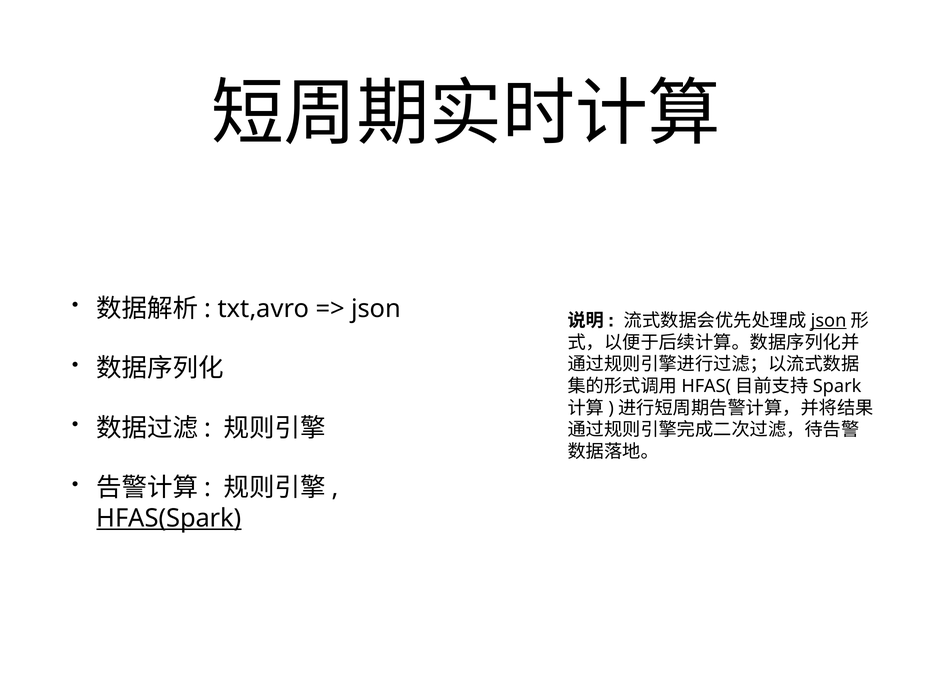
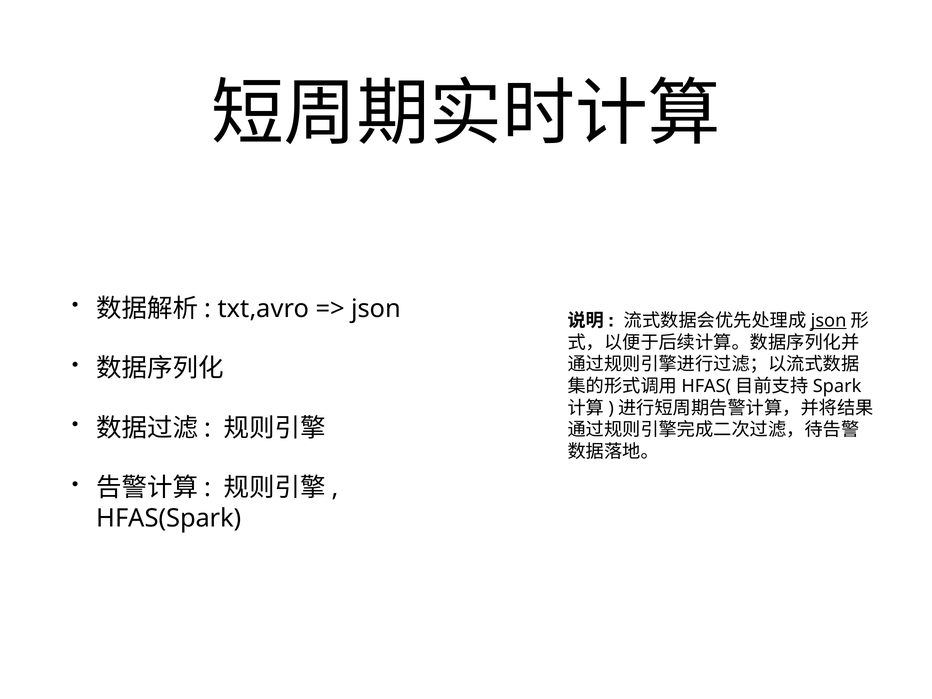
HFAS(Spark underline: present -> none
